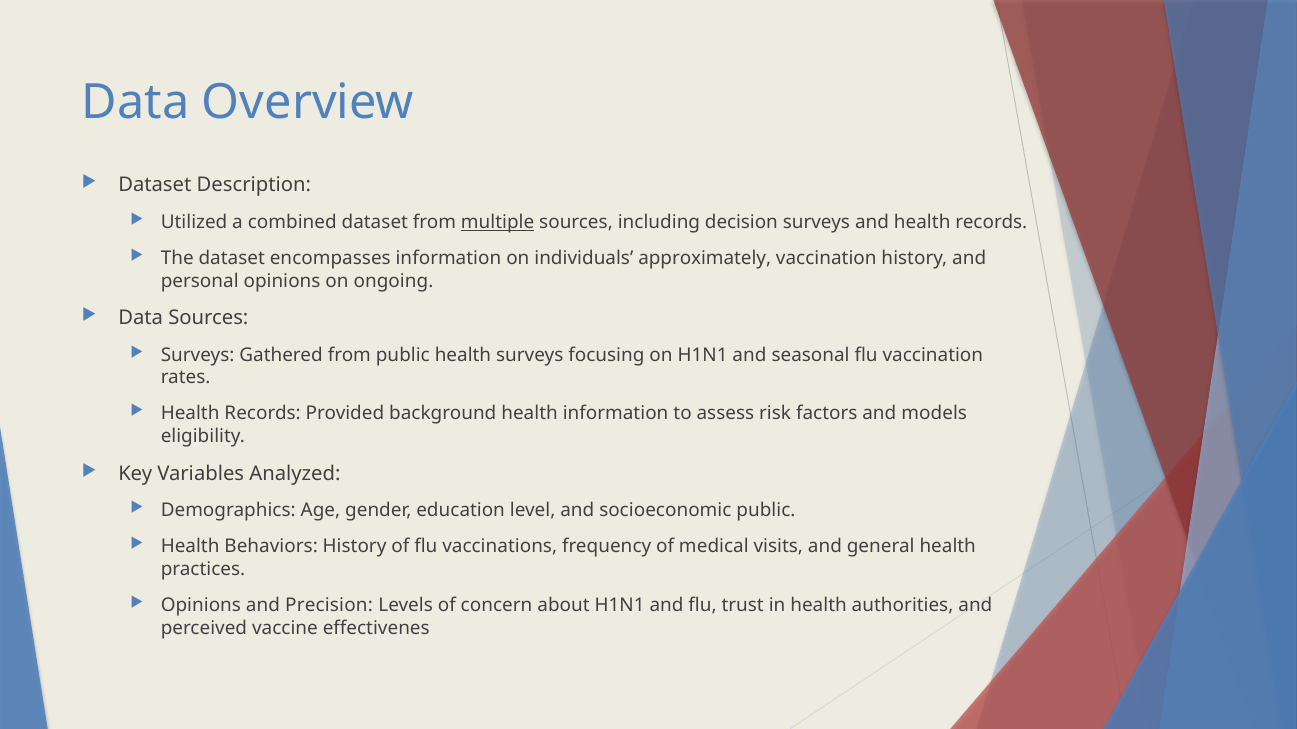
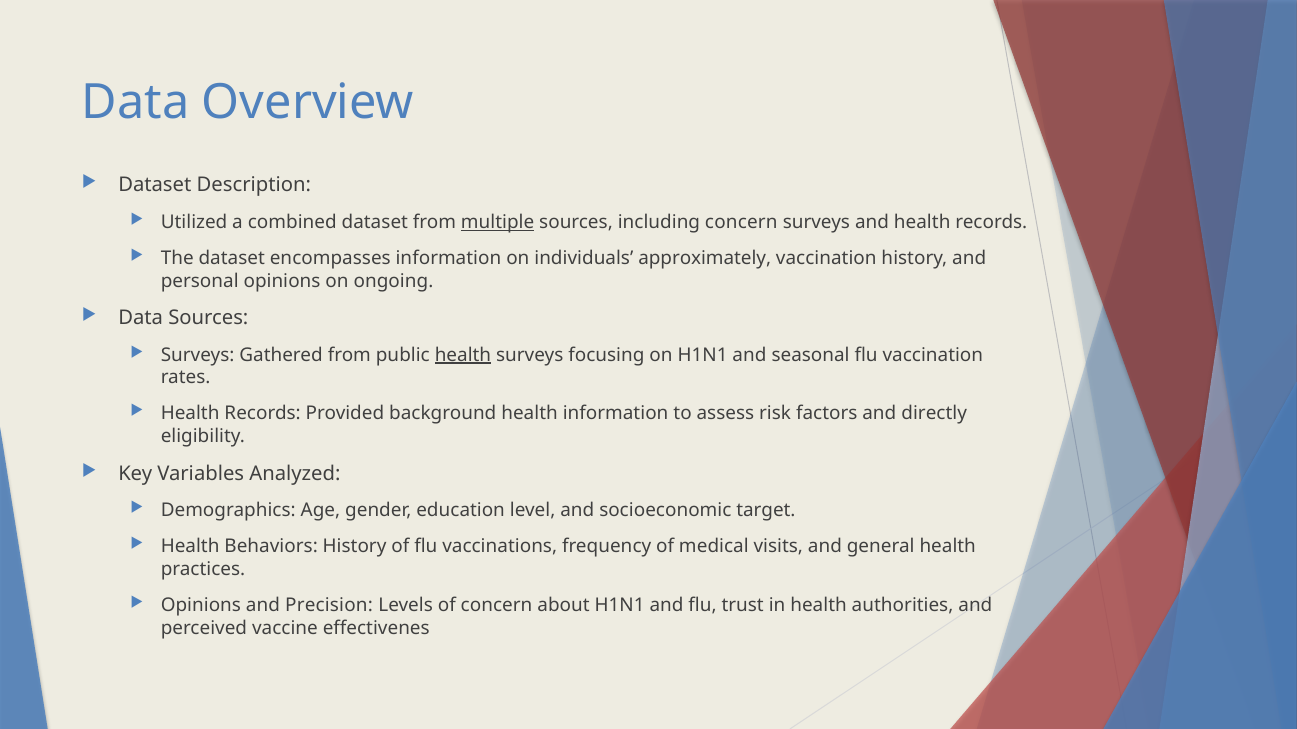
including decision: decision -> concern
health at (463, 355) underline: none -> present
models: models -> directly
socioeconomic public: public -> target
